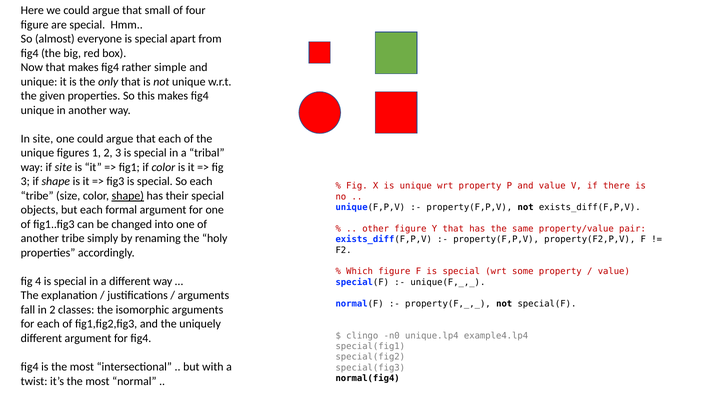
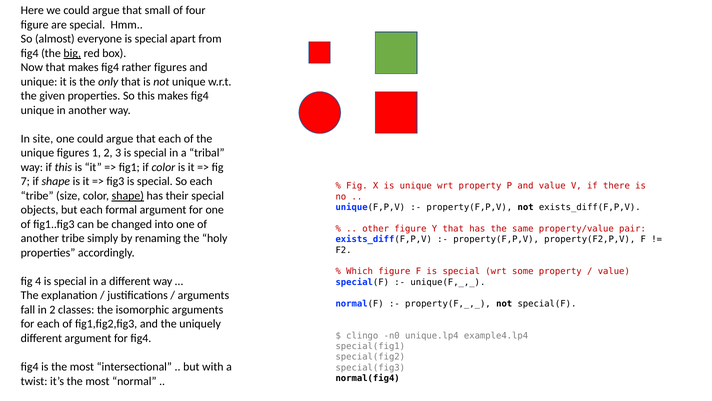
big underline: none -> present
rather simple: simple -> figures
if site: site -> this
3 at (25, 181): 3 -> 7
